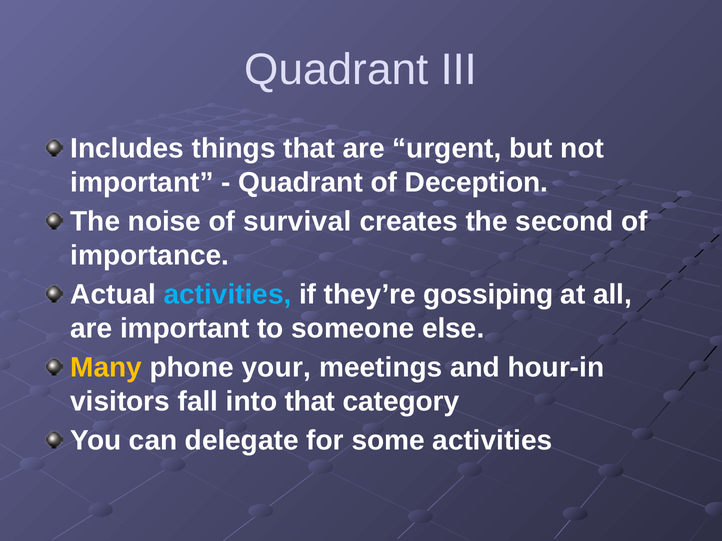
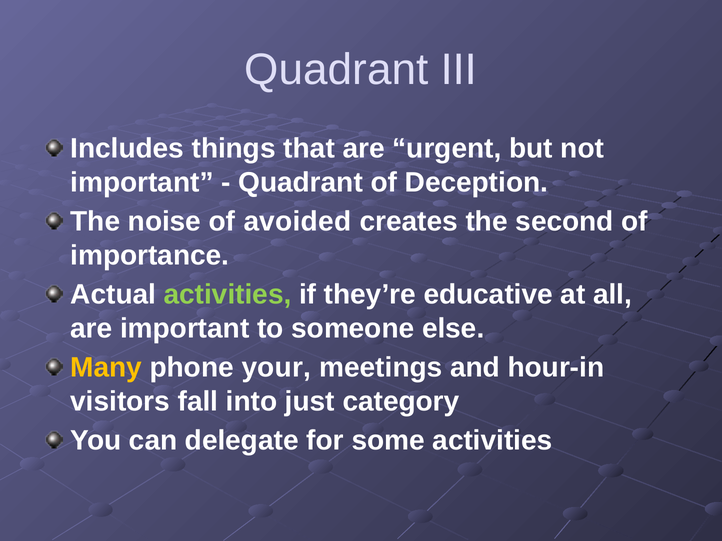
survival: survival -> avoided
activities at (228, 295) colour: light blue -> light green
gossiping: gossiping -> educative
into that: that -> just
